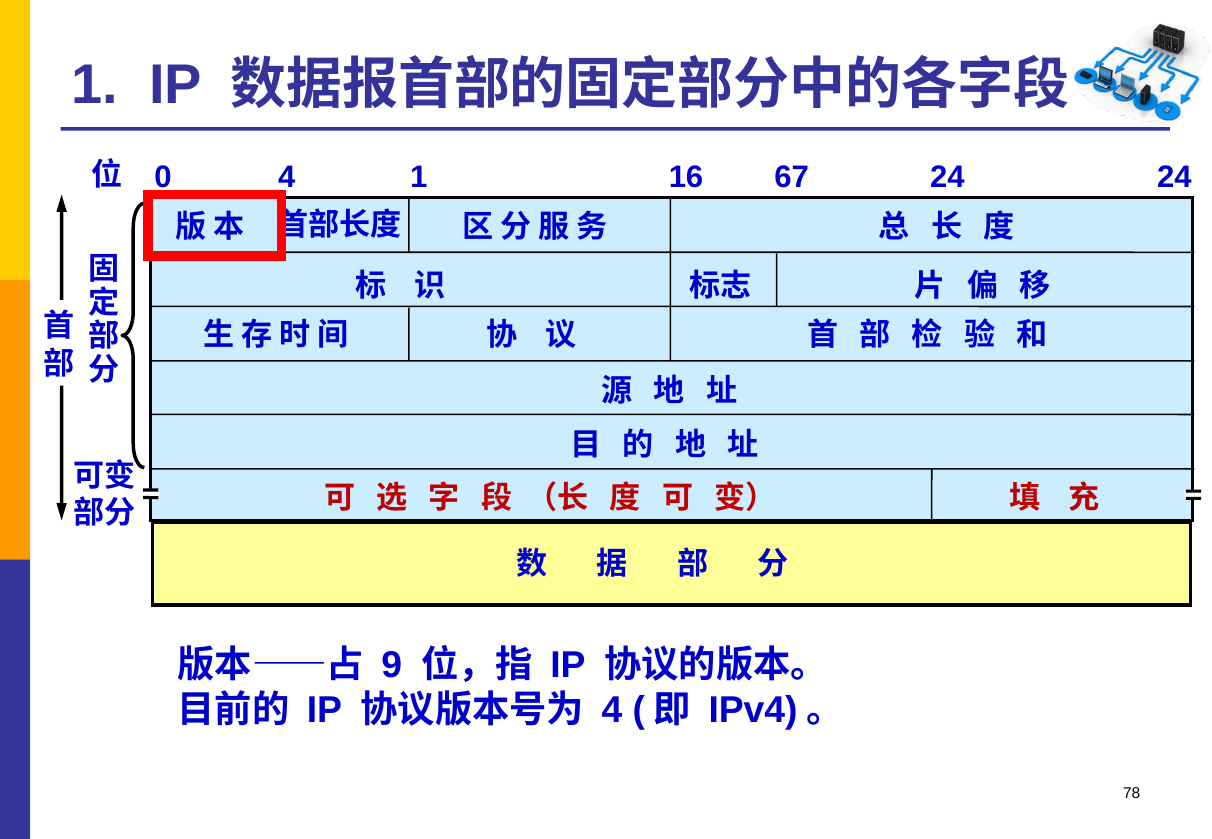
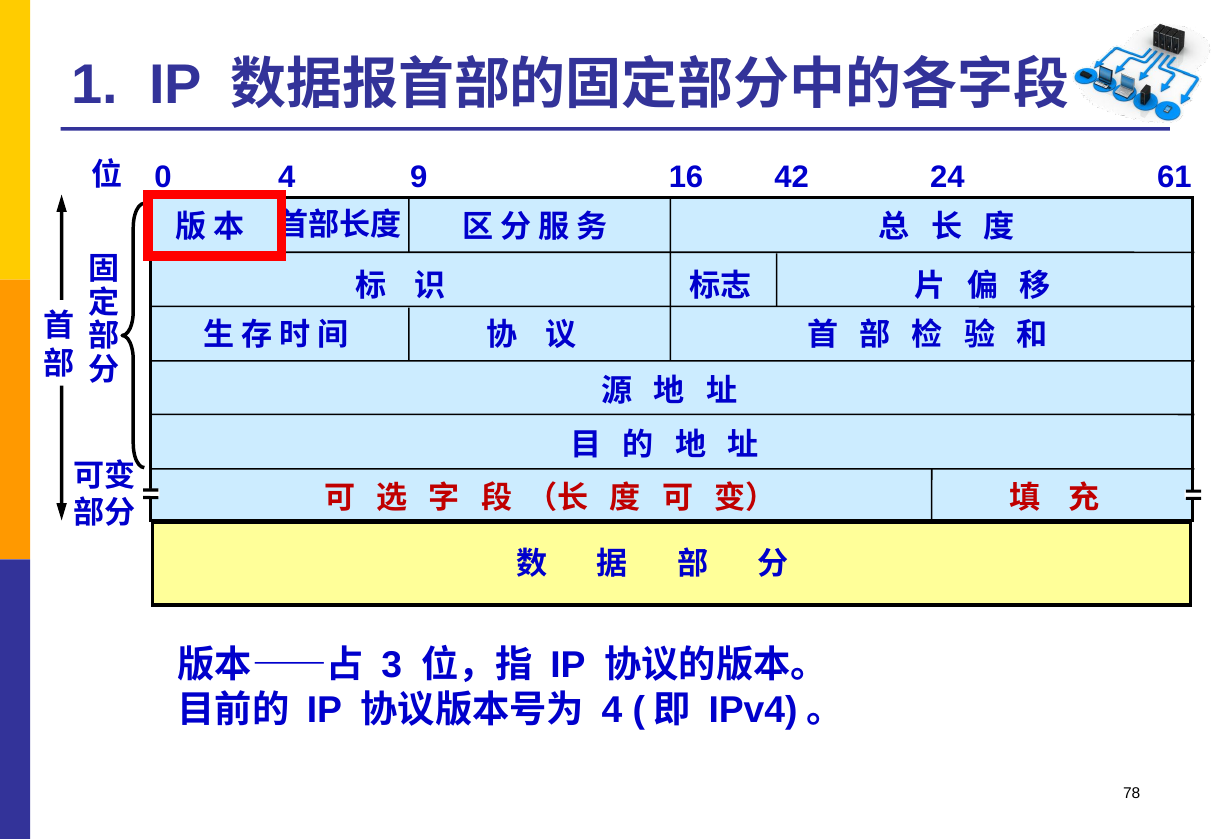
1 at (419, 177): 1 -> 9
67: 67 -> 42
24 24: 24 -> 61
9: 9 -> 3
